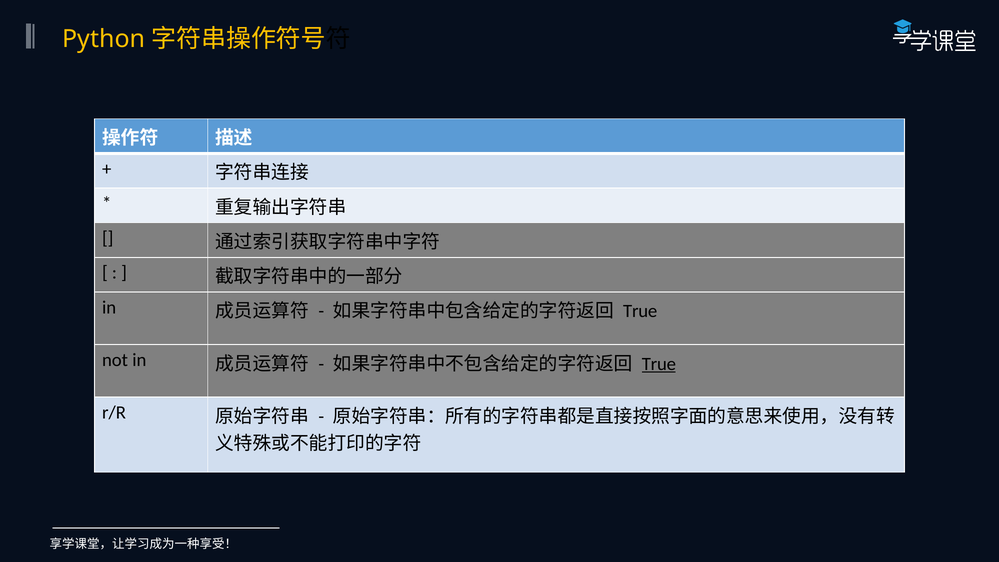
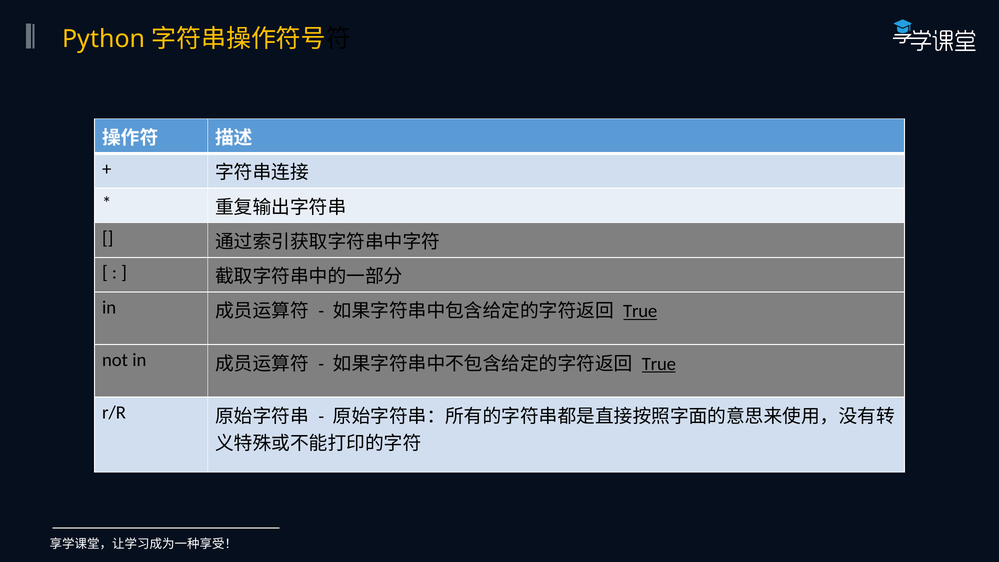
True at (640, 311) underline: none -> present
